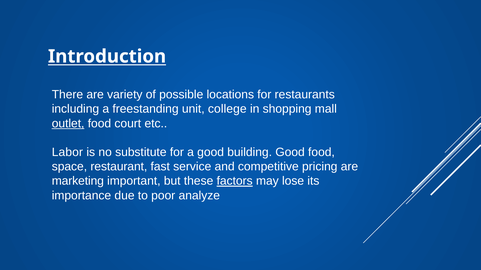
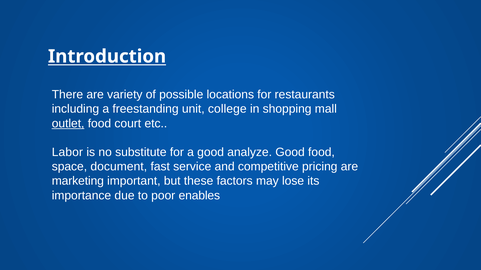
building: building -> analyze
restaurant: restaurant -> document
factors underline: present -> none
analyze: analyze -> enables
